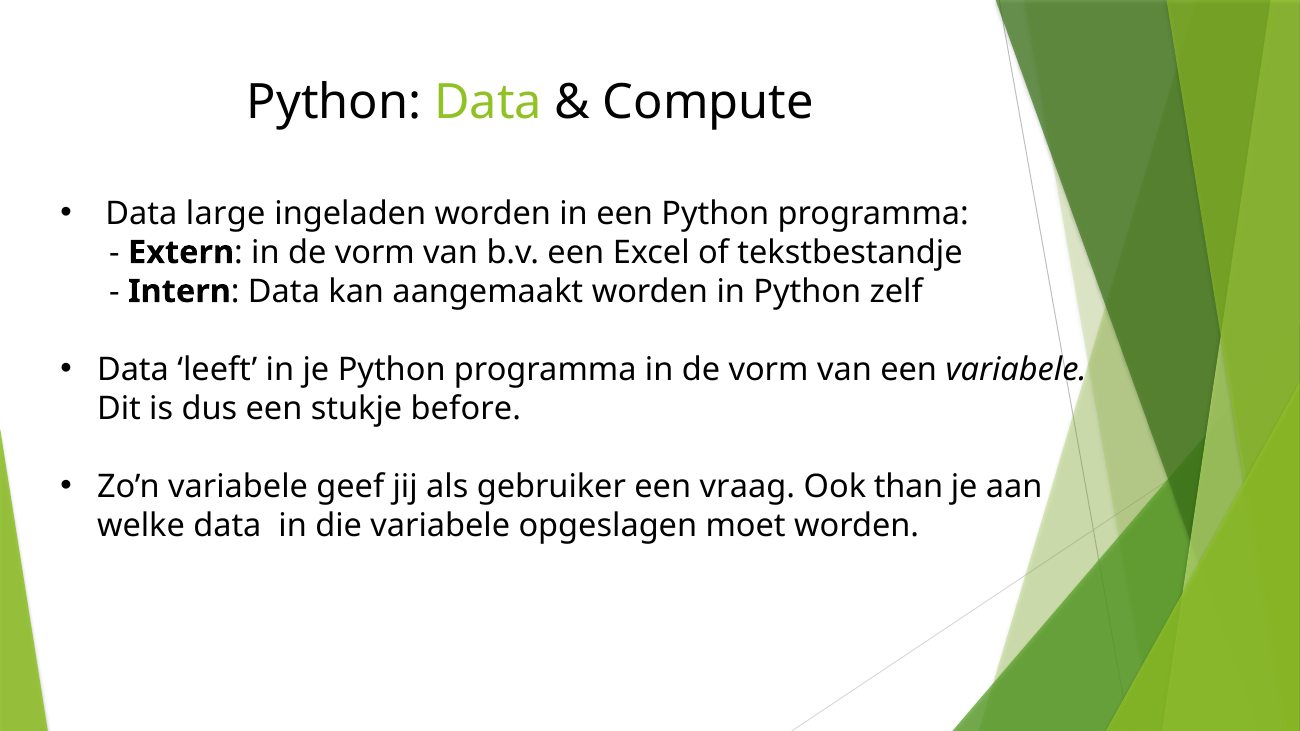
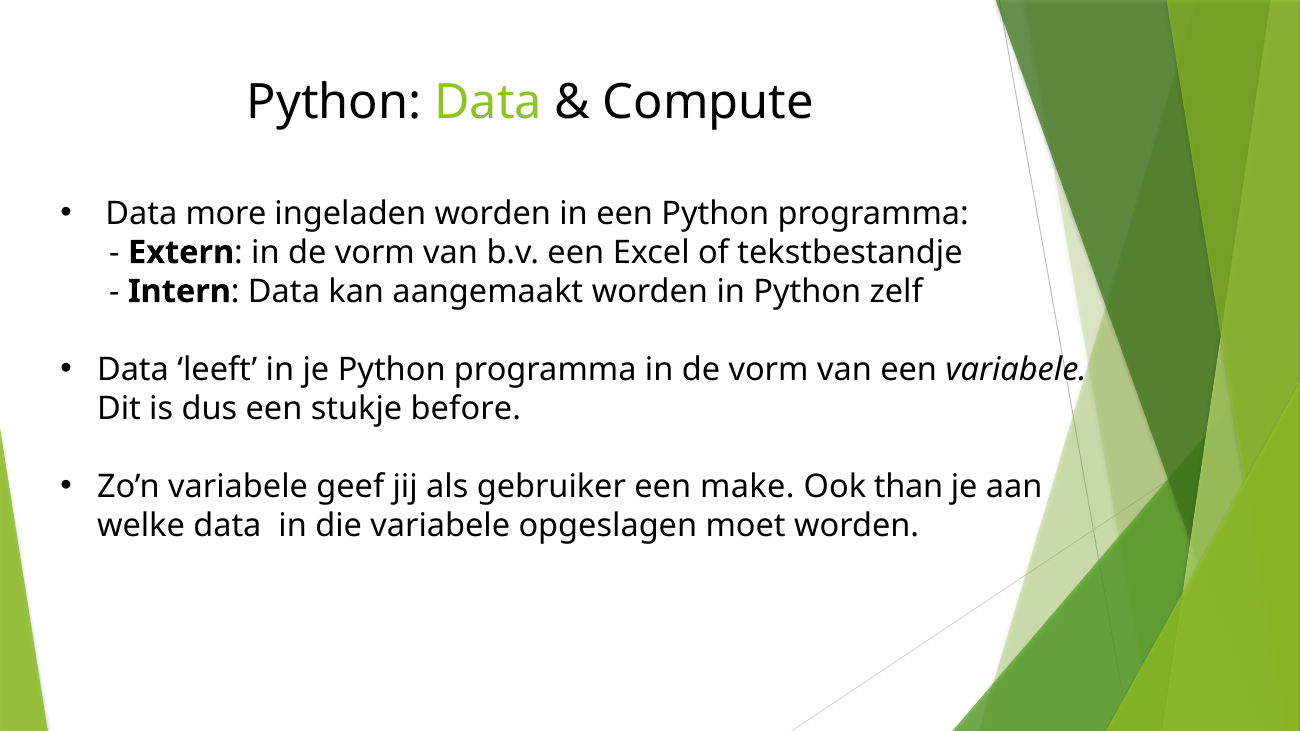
large: large -> more
vraag: vraag -> make
